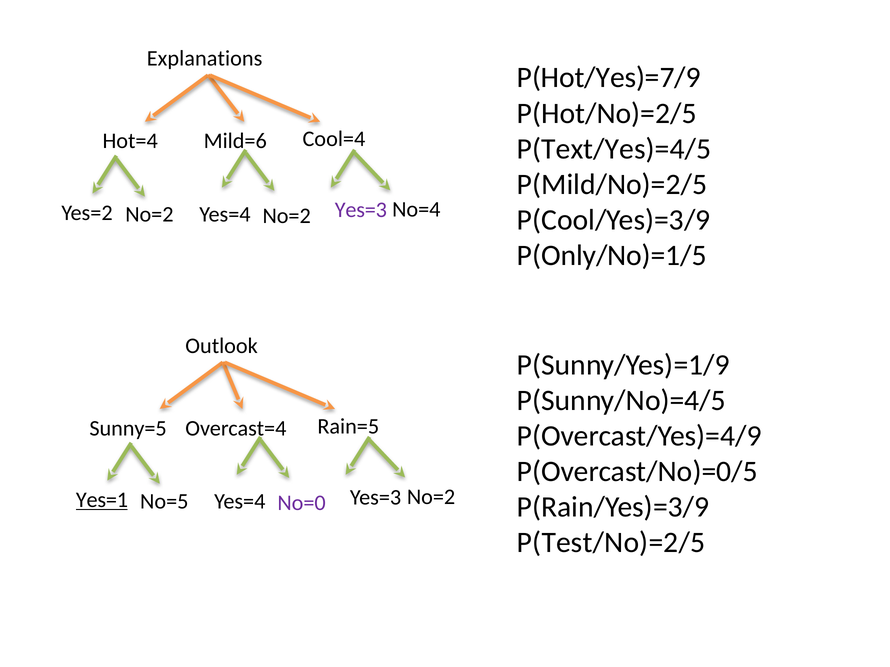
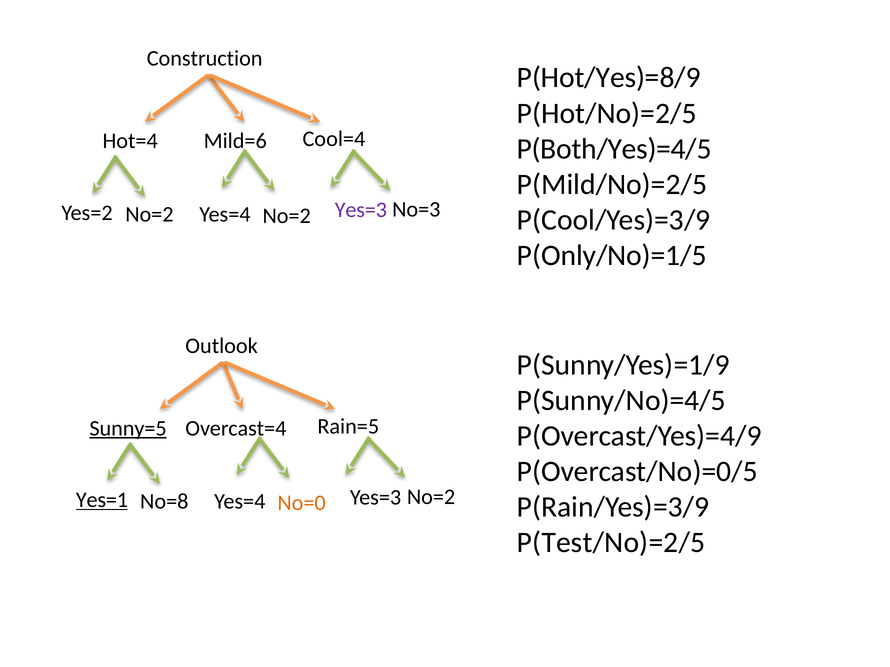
Explanations: Explanations -> Construction
P(Hot/Yes)=7/9: P(Hot/Yes)=7/9 -> P(Hot/Yes)=8/9
P(Text/Yes)=4/5: P(Text/Yes)=4/5 -> P(Both/Yes)=4/5
No=4: No=4 -> No=3
Sunny=5 underline: none -> present
No=5: No=5 -> No=8
No=0 colour: purple -> orange
